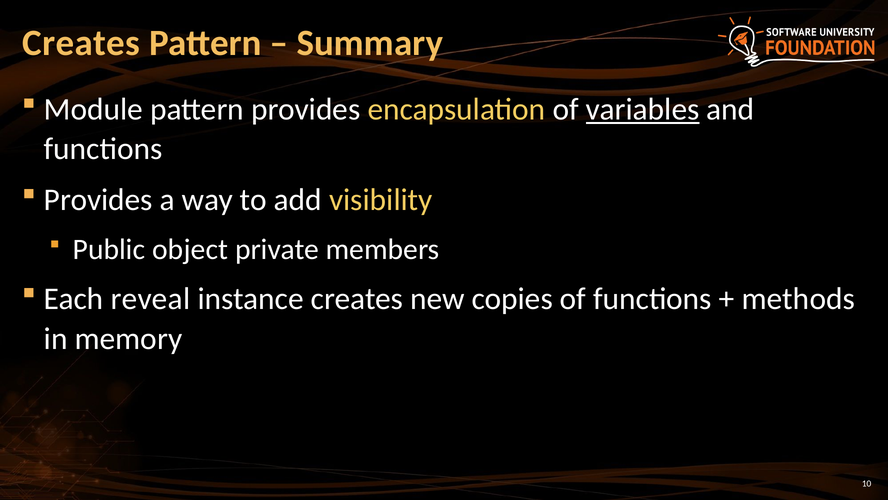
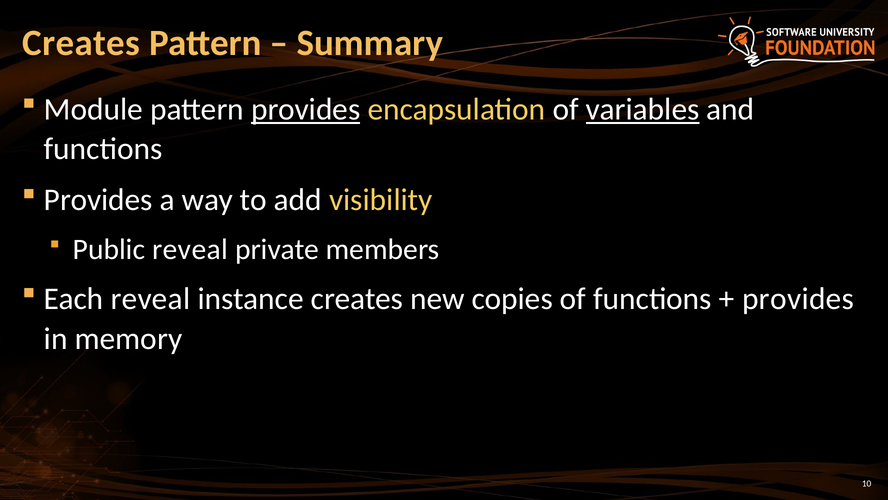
provides at (306, 109) underline: none -> present
Public object: object -> reveal
methods at (798, 299): methods -> provides
